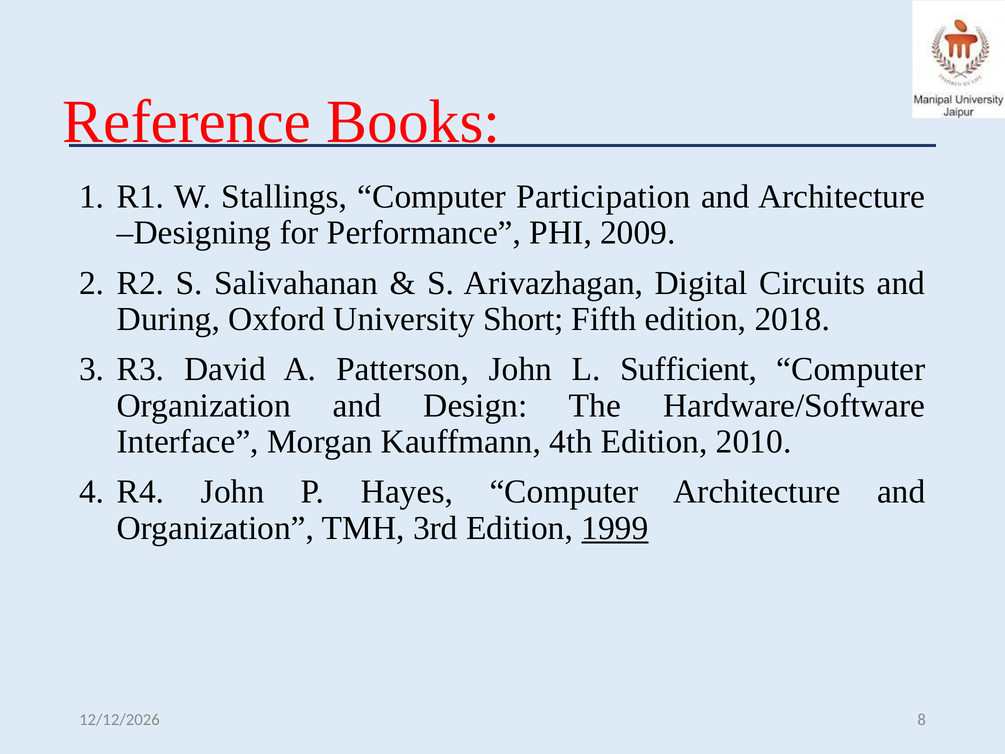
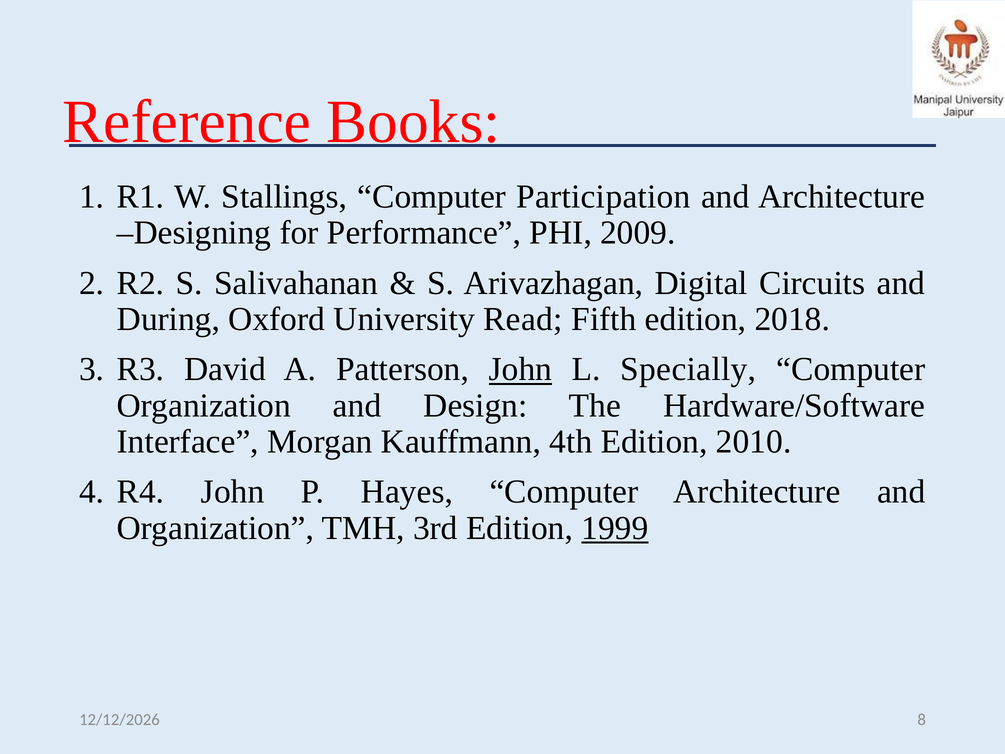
Short: Short -> Read
John at (520, 369) underline: none -> present
Sufficient: Sufficient -> Specially
